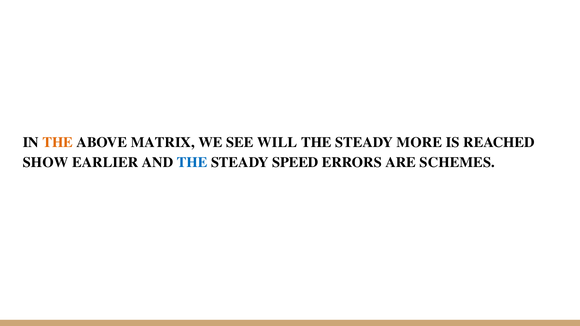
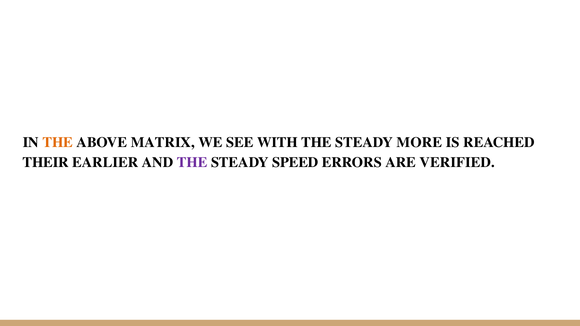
WILL: WILL -> WITH
SHOW: SHOW -> THEIR
THE at (192, 162) colour: blue -> purple
SCHEMES: SCHEMES -> VERIFIED
